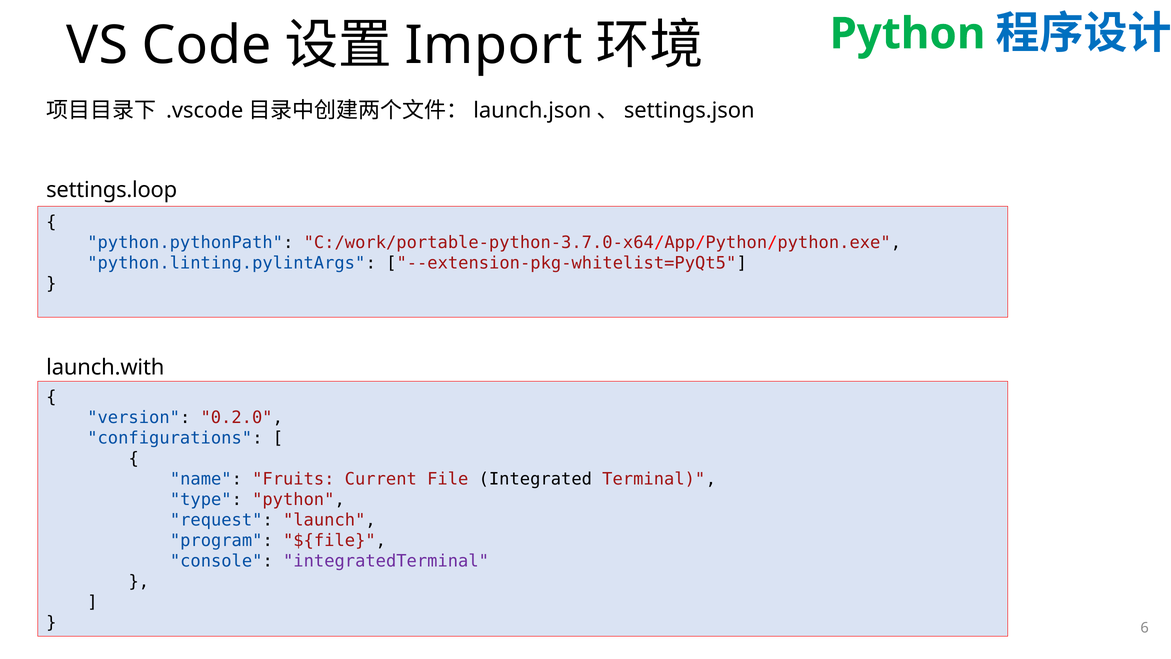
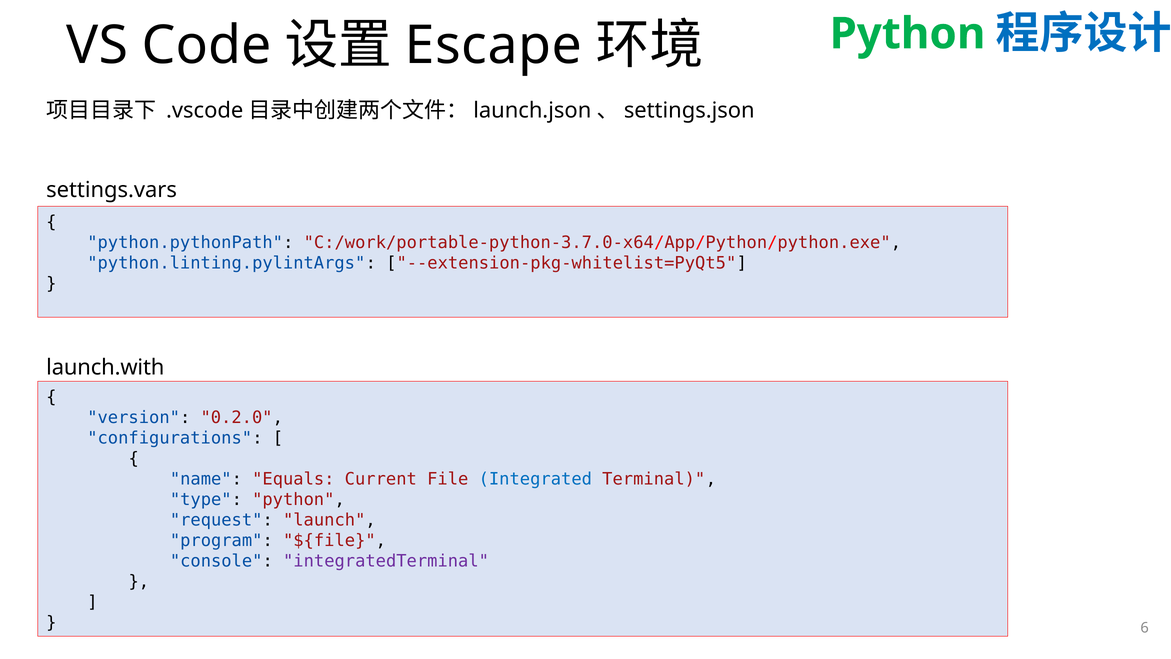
Import: Import -> Escape
settings.loop: settings.loop -> settings.vars
Fruits: Fruits -> Equals
Integrated colour: black -> blue
